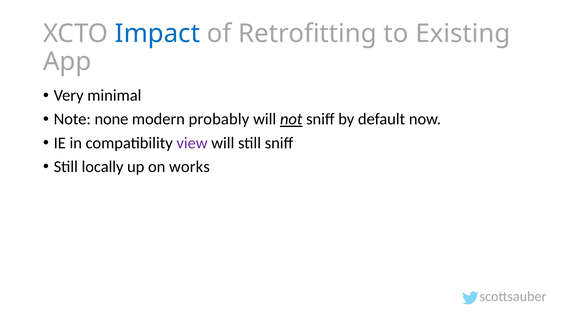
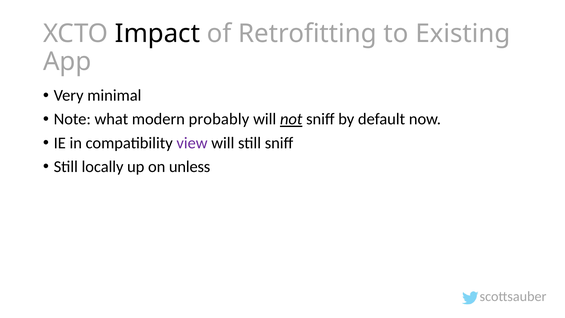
Impact colour: blue -> black
none: none -> what
works: works -> unless
